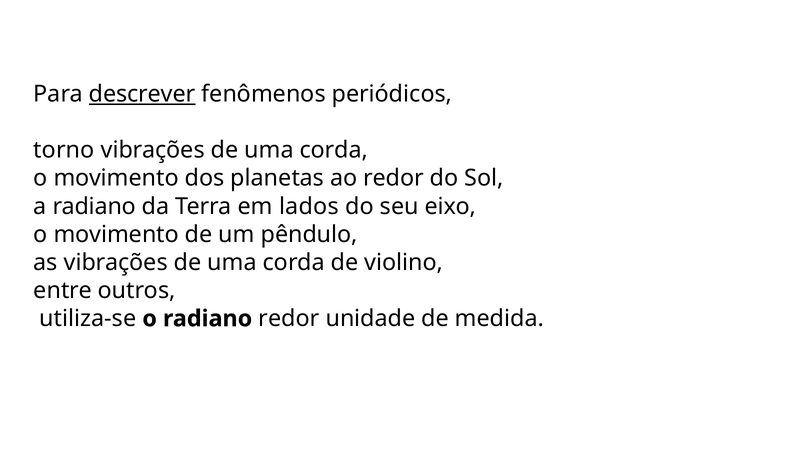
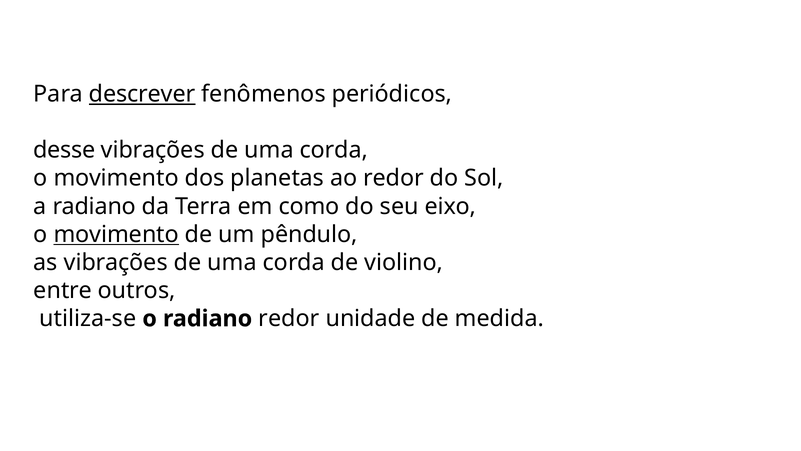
torno: torno -> desse
lados: lados -> como
movimento at (116, 234) underline: none -> present
